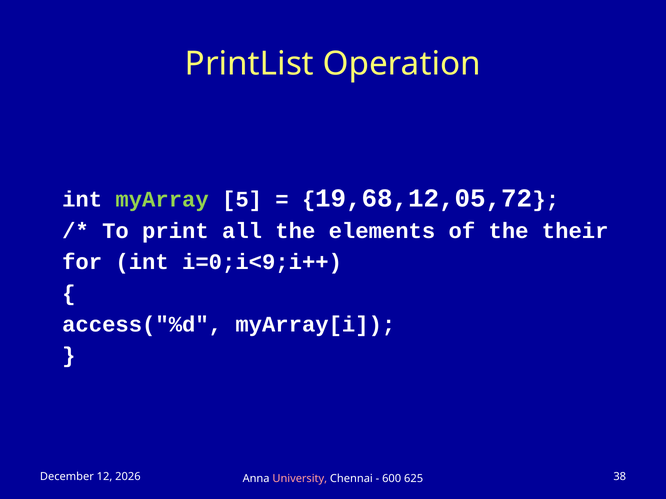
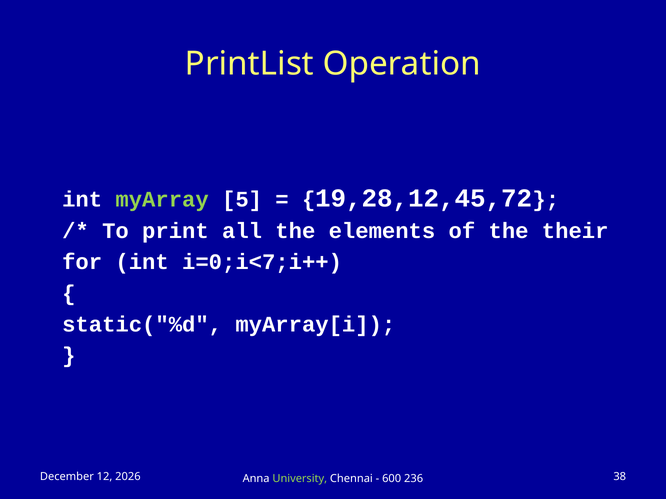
19,68,12,05,72: 19,68,12,05,72 -> 19,28,12,45,72
i=0;i<9;i++: i=0;i<9;i++ -> i=0;i<7;i++
access("%d: access("%d -> static("%d
University colour: pink -> light green
625: 625 -> 236
